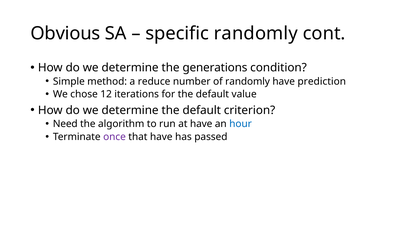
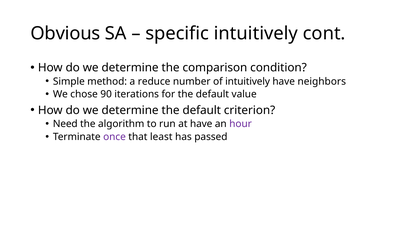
specific randomly: randomly -> intuitively
generations: generations -> comparison
of randomly: randomly -> intuitively
prediction: prediction -> neighbors
12: 12 -> 90
hour colour: blue -> purple
that have: have -> least
